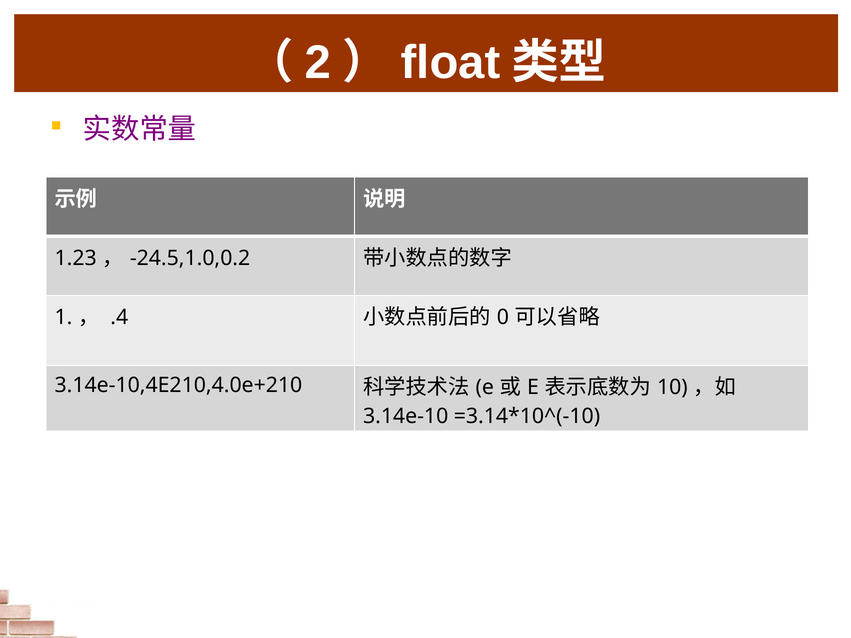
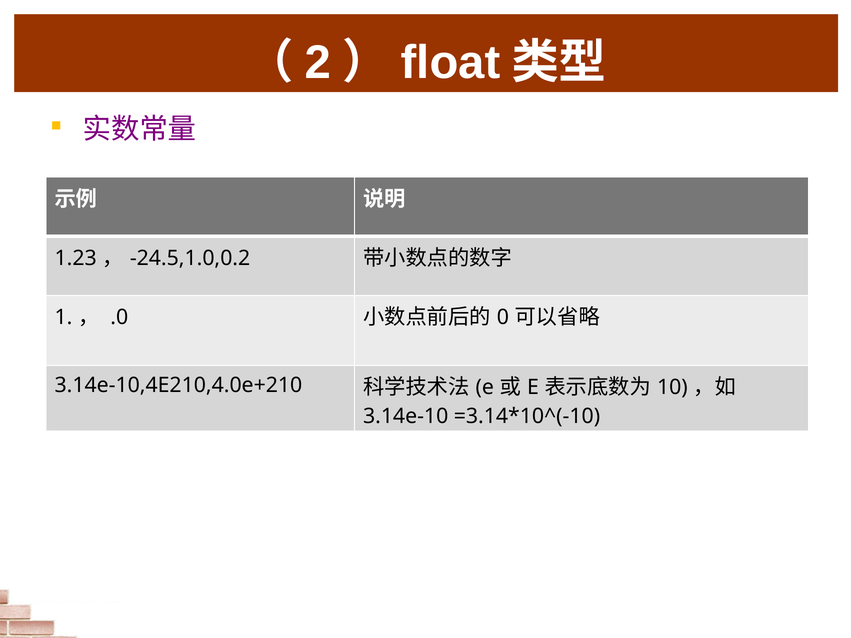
.4: .4 -> .0
